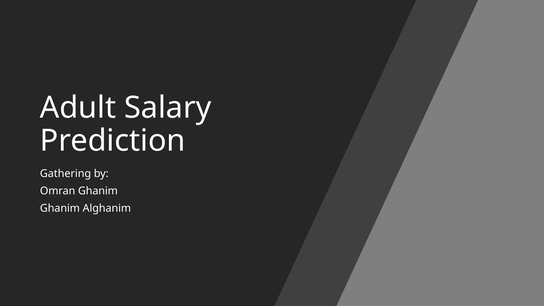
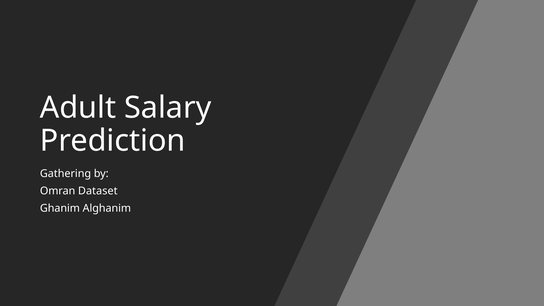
Omran Ghanim: Ghanim -> Dataset
